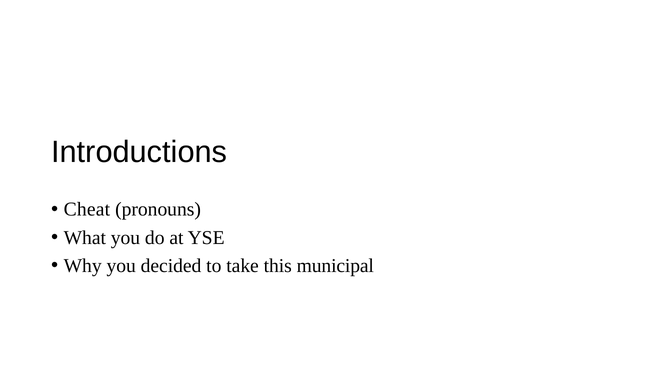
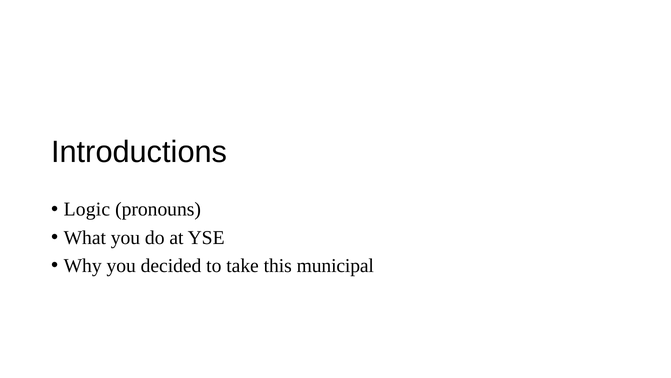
Cheat: Cheat -> Logic
